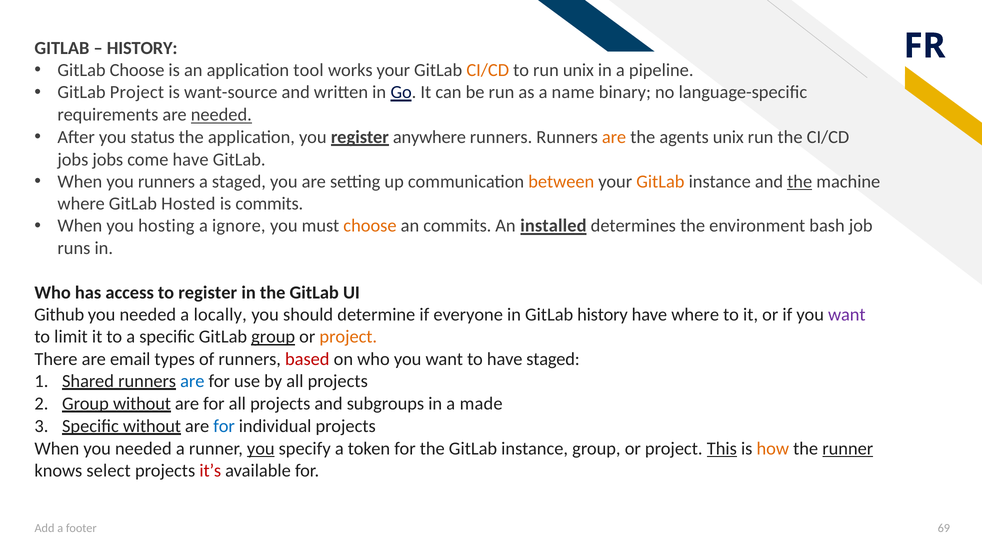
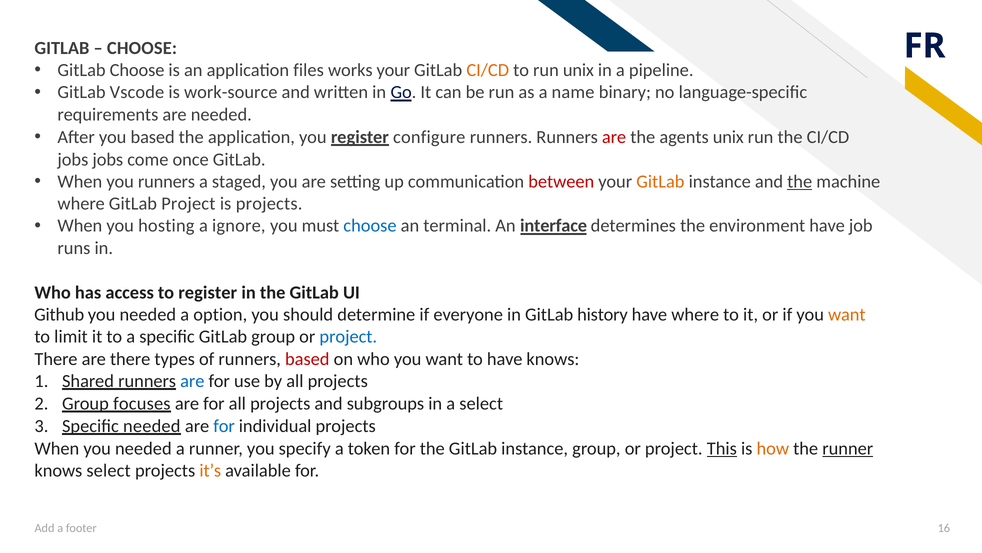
HISTORY at (142, 48): HISTORY -> CHOOSE
tool: tool -> files
GitLab Project: Project -> Vscode
want-source: want-source -> work-source
needed at (221, 115) underline: present -> none
you status: status -> based
anywhere: anywhere -> configure
are at (614, 137) colour: orange -> red
come have: have -> once
between colour: orange -> red
GitLab Hosted: Hosted -> Project
is commits: commits -> projects
choose at (370, 226) colour: orange -> blue
an commits: commits -> terminal
installed: installed -> interface
environment bash: bash -> have
locally: locally -> option
want at (847, 314) colour: purple -> orange
group at (273, 336) underline: present -> none
project at (348, 336) colour: orange -> blue
are email: email -> there
have staged: staged -> knows
Group without: without -> focuses
a made: made -> select
Specific without: without -> needed
you at (261, 448) underline: present -> none
it’s colour: red -> orange
69: 69 -> 16
